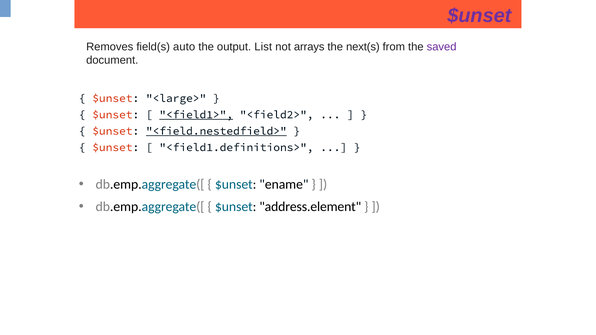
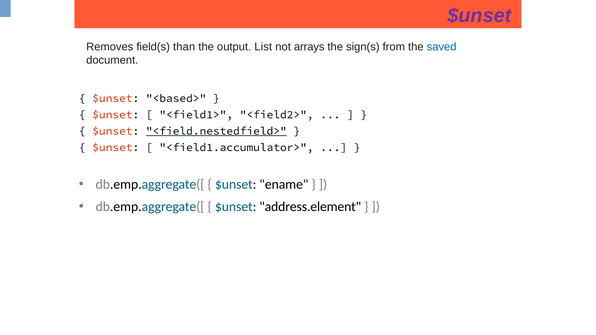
auto: auto -> than
next(s: next(s -> sign(s
saved colour: purple -> blue
<large>: <large> -> <based>
<field1> underline: present -> none
<field1.definitions>: <field1.definitions> -> <field1.accumulator>
